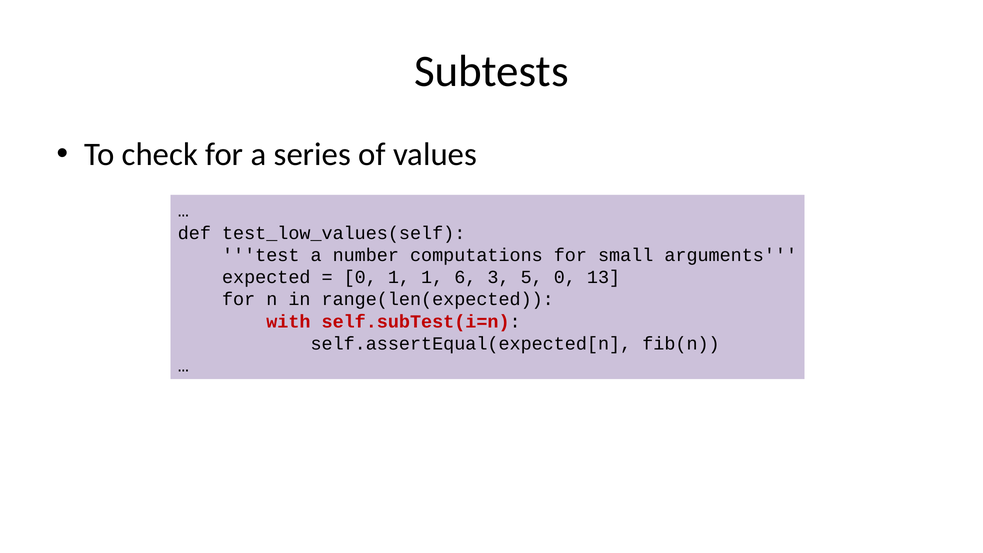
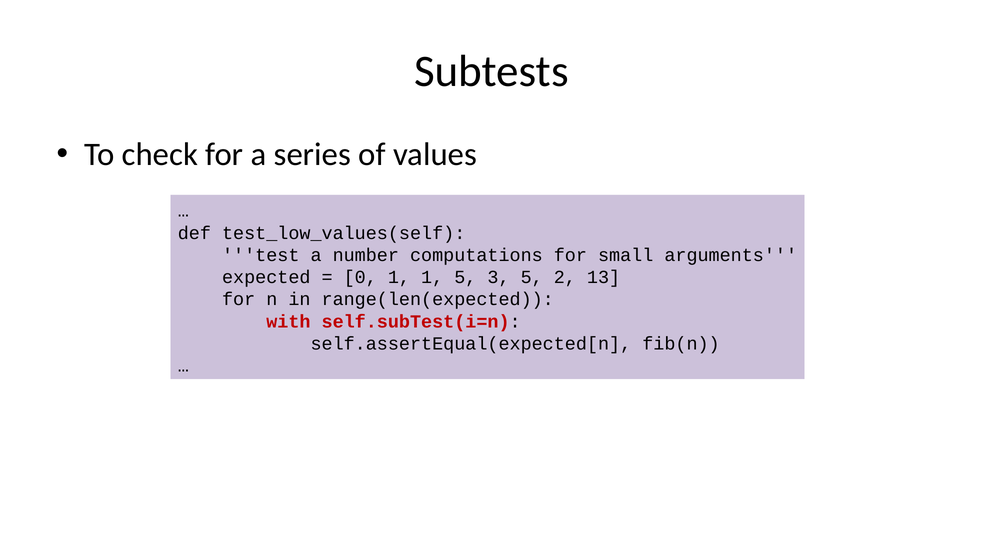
1 6: 6 -> 5
5 0: 0 -> 2
